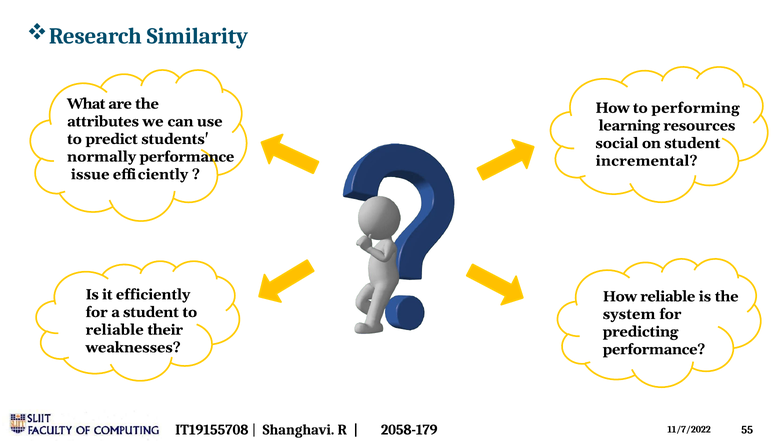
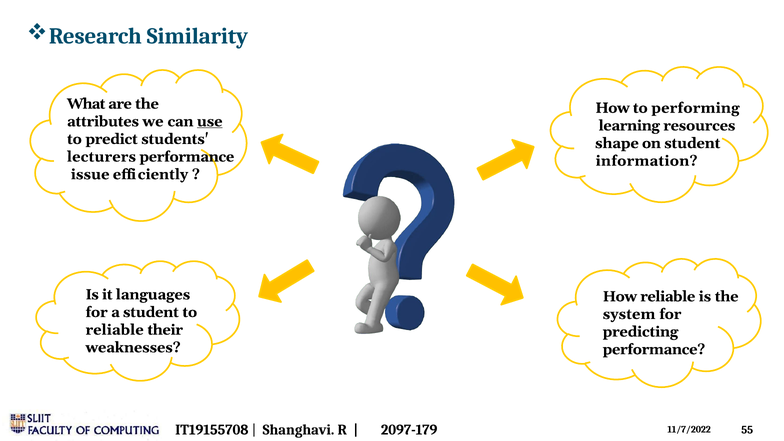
use underline: none -> present
social: social -> shape
normally: normally -> lecturers
incremental: incremental -> information
it efficiently: efficiently -> languages
2058-179: 2058-179 -> 2097-179
